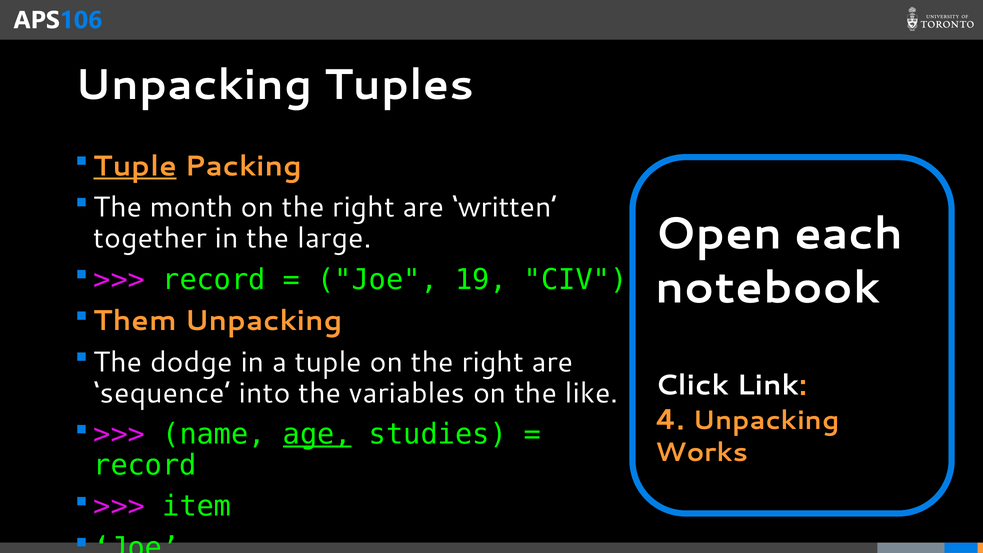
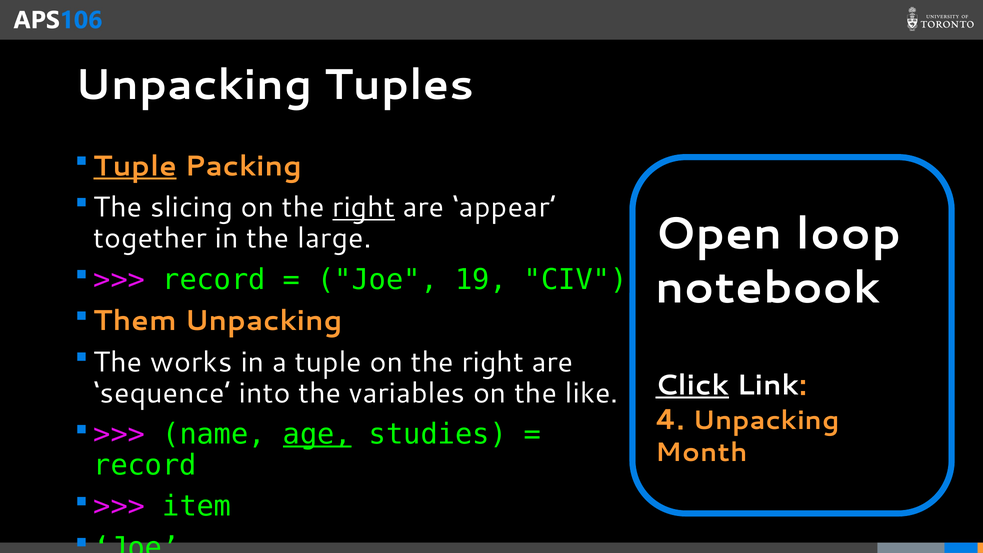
month: month -> slicing
right at (364, 207) underline: none -> present
written: written -> appear
each: each -> loop
dodge: dodge -> works
Click underline: none -> present
Works: Works -> Month
